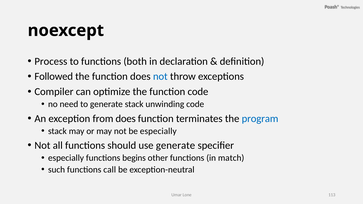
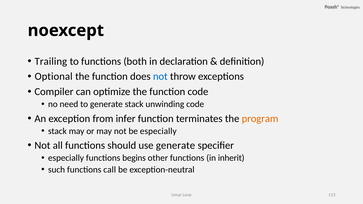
Process: Process -> Trailing
Followed: Followed -> Optional
from does: does -> infer
program colour: blue -> orange
match: match -> inherit
